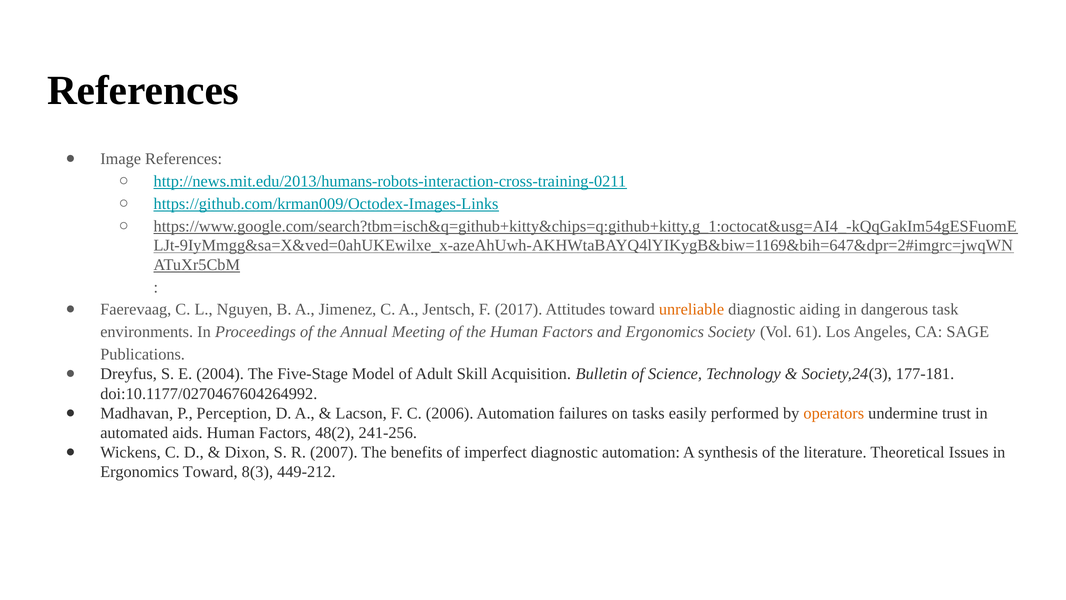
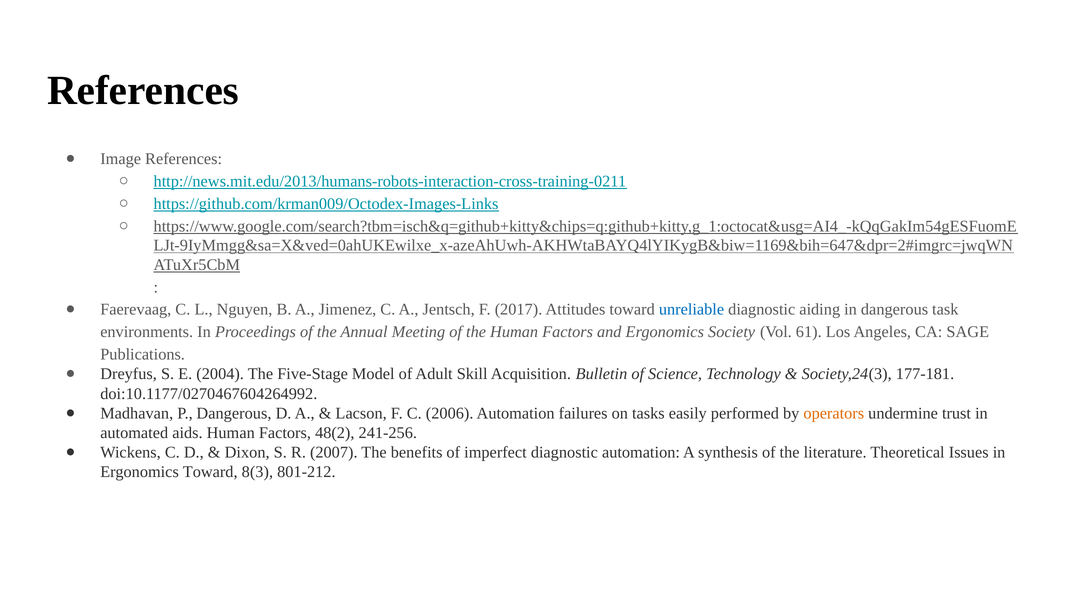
unreliable colour: orange -> blue
P Perception: Perception -> Dangerous
449-212: 449-212 -> 801-212
